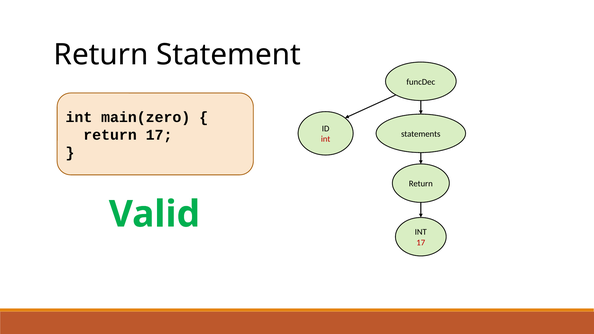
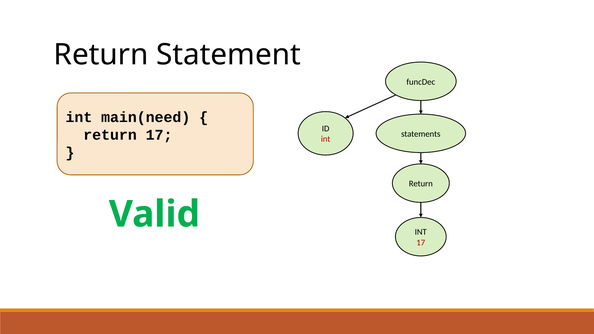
main(zero: main(zero -> main(need
